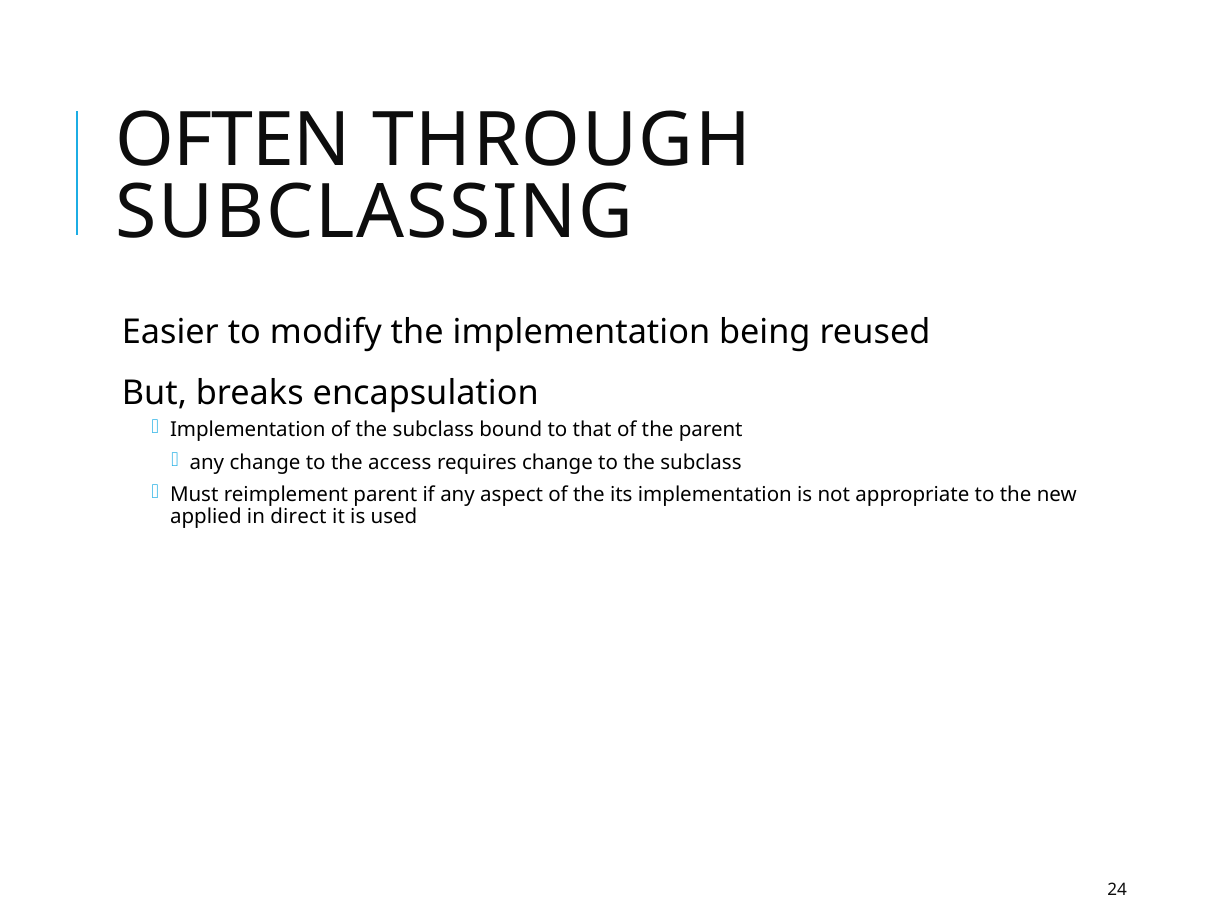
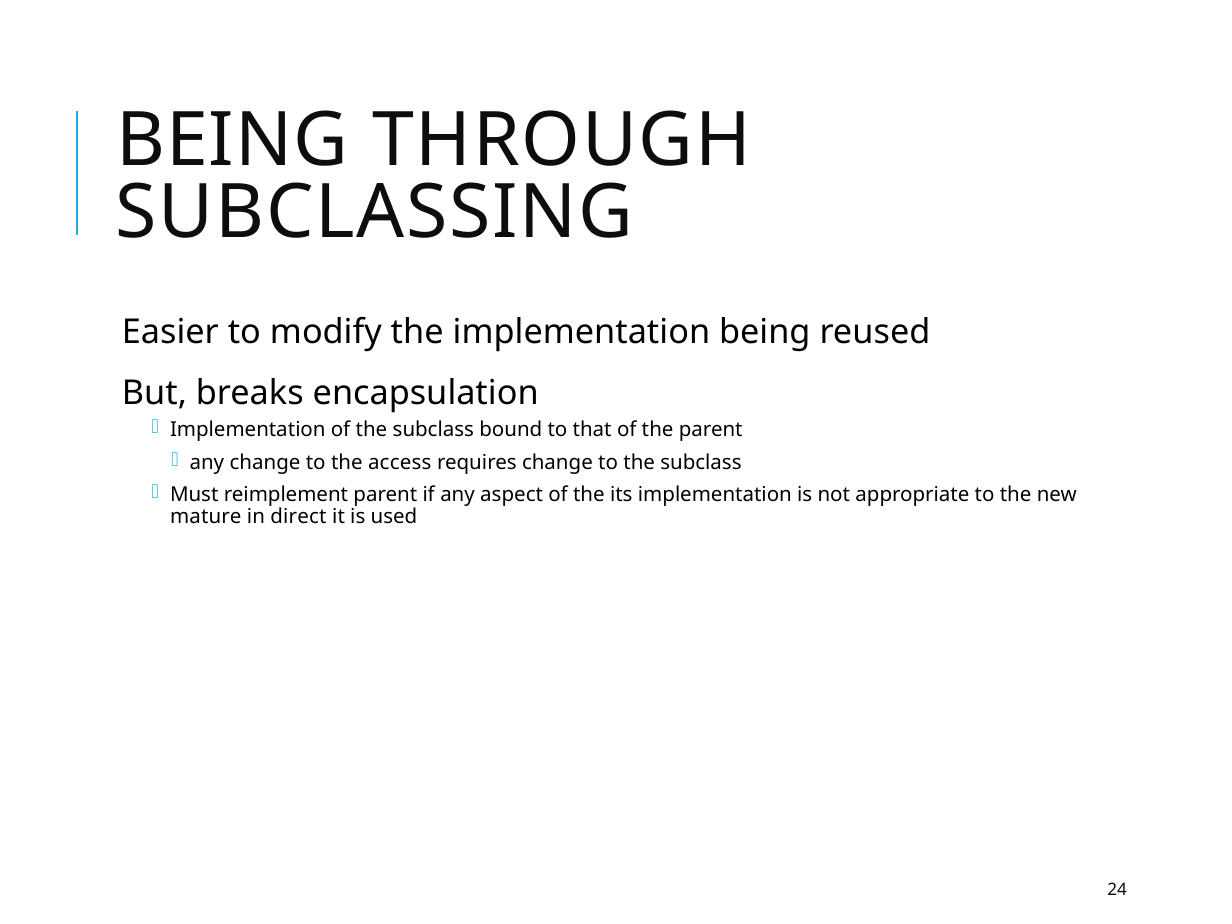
OFTEN at (233, 141): OFTEN -> BEING
applied: applied -> mature
